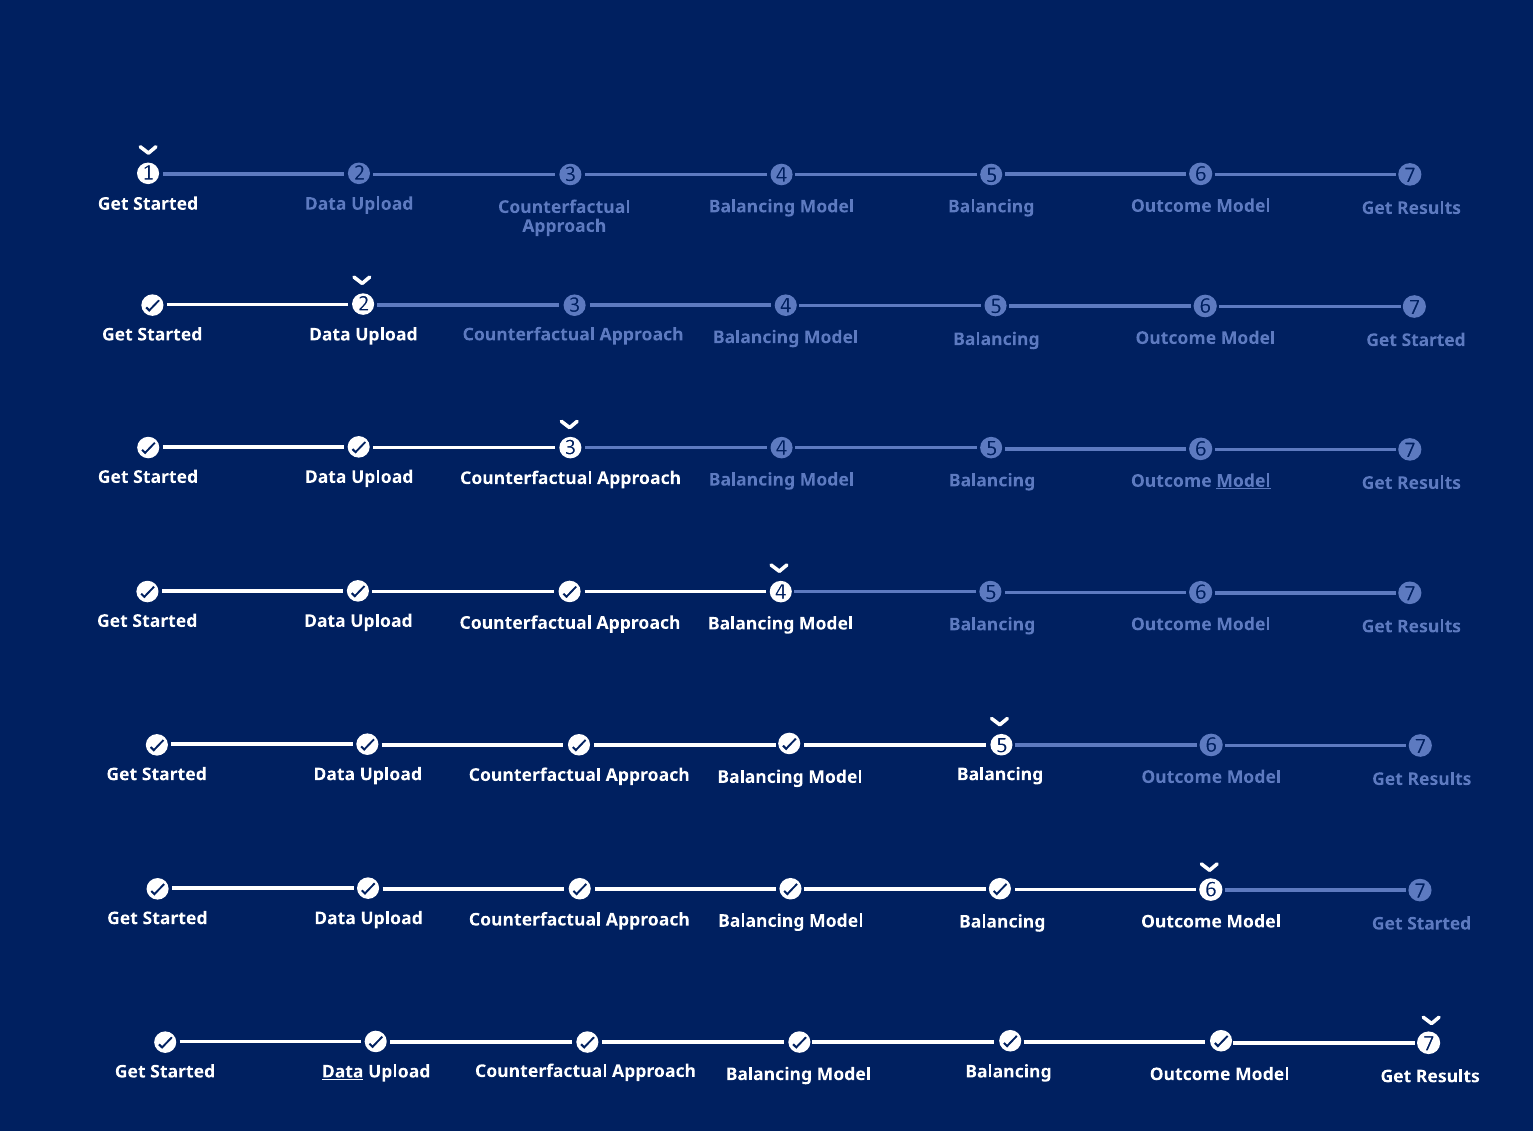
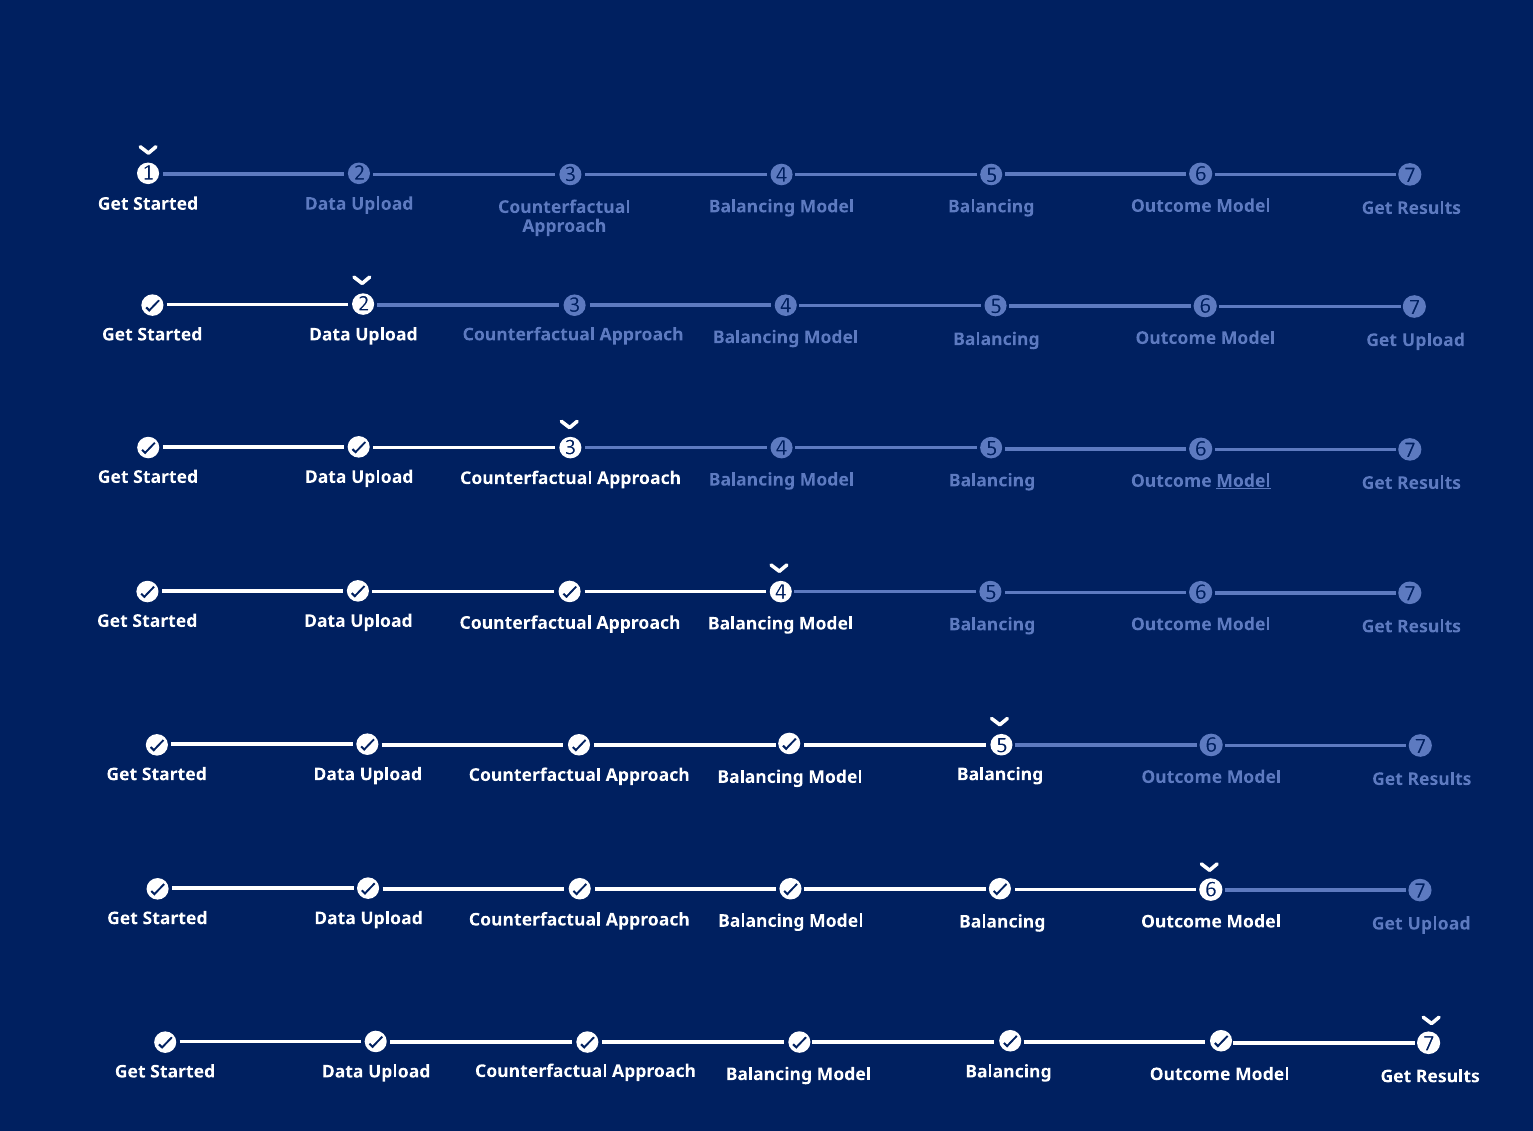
Started at (1434, 340): Started -> Upload
Started at (1439, 924): Started -> Upload
Data at (343, 1072) underline: present -> none
